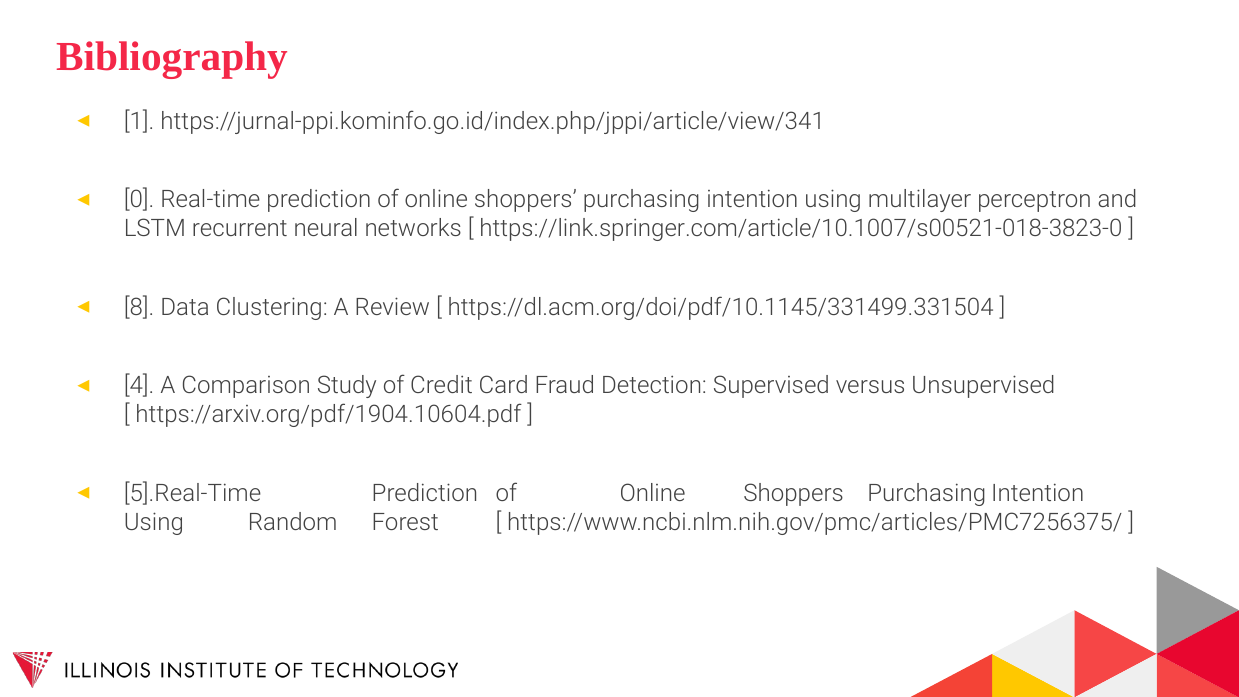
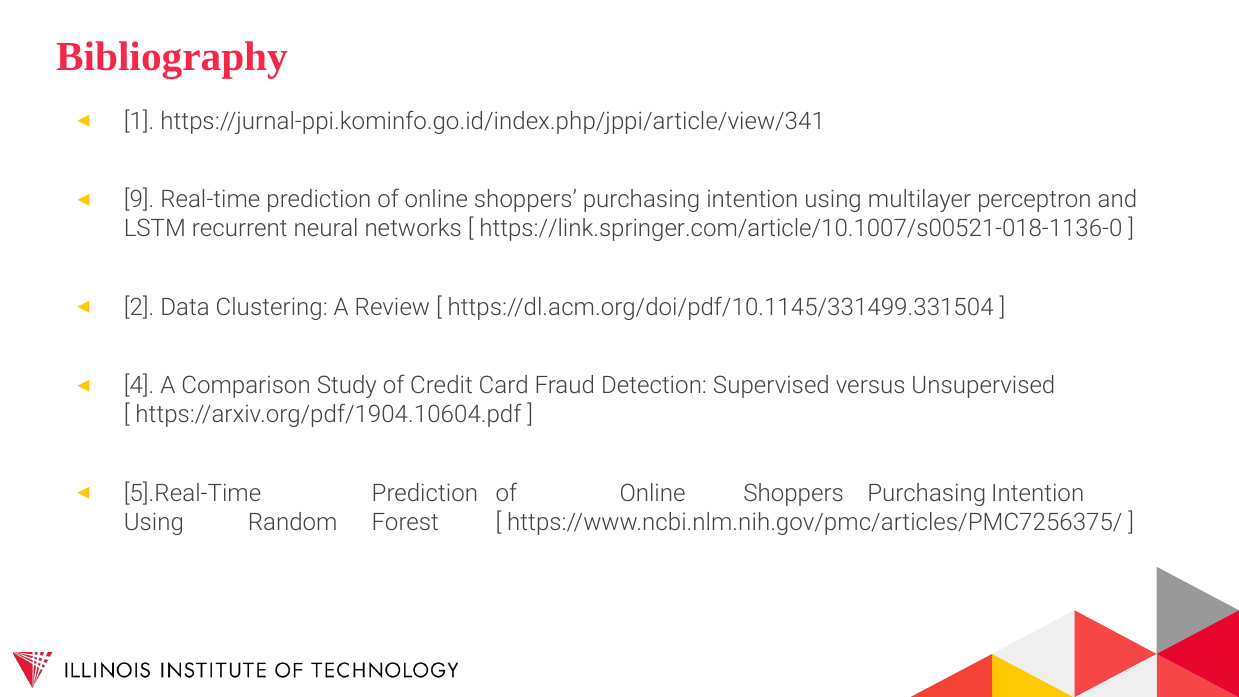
0: 0 -> 9
https://link.springer.com/article/10.1007/s00521-018-3823-0: https://link.springer.com/article/10.1007/s00521-018-3823-0 -> https://link.springer.com/article/10.1007/s00521-018-1136-0
8: 8 -> 2
